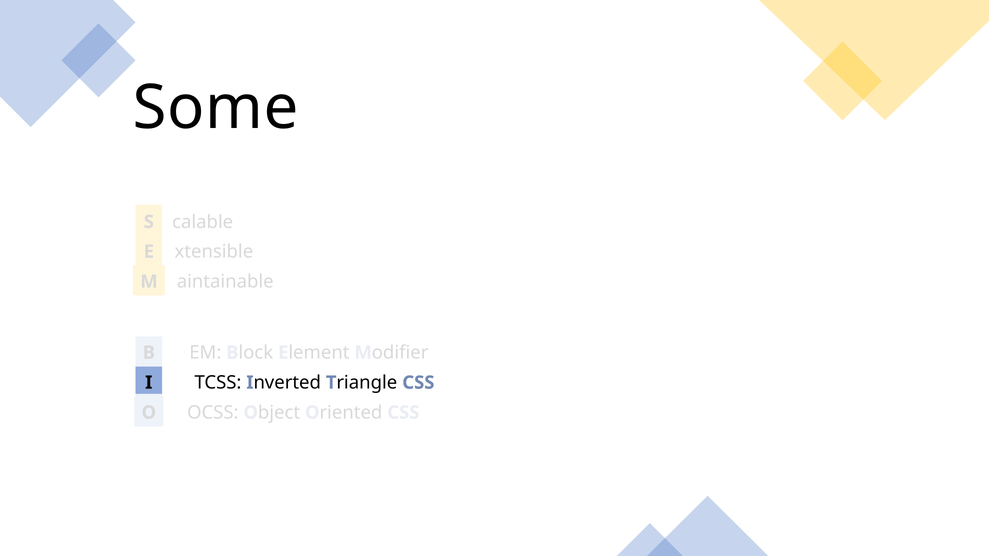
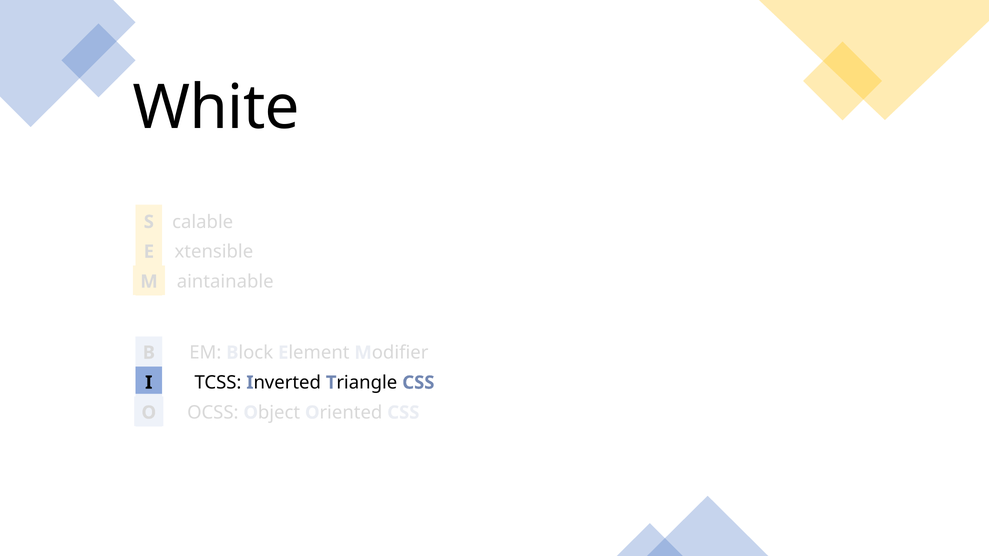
Some: Some -> White
